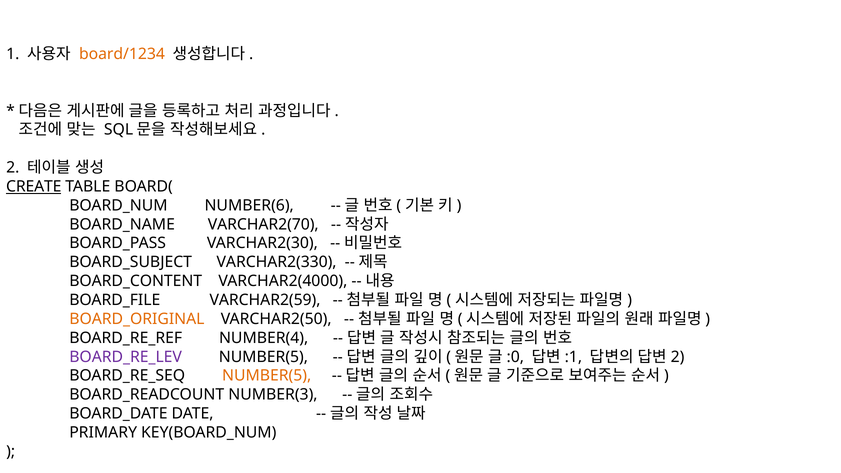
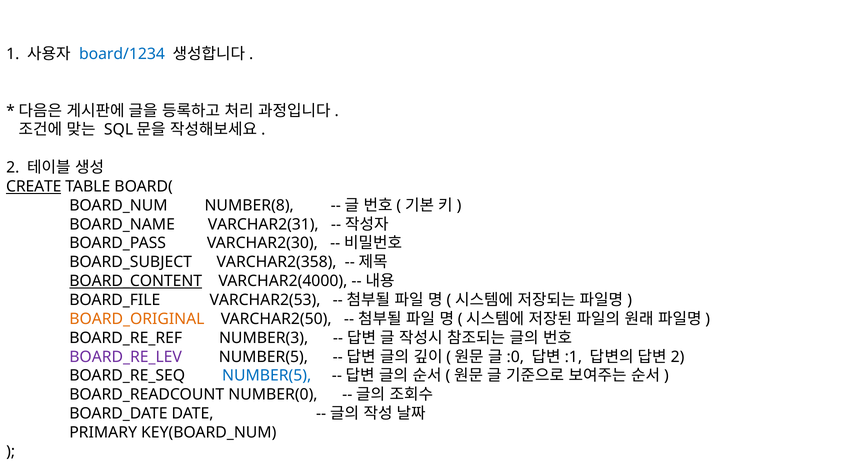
board/1234 colour: orange -> blue
NUMBER(6: NUMBER(6 -> NUMBER(8
VARCHAR2(70: VARCHAR2(70 -> VARCHAR2(31
VARCHAR2(330: VARCHAR2(330 -> VARCHAR2(358
BOARD_CONTENT underline: none -> present
VARCHAR2(59: VARCHAR2(59 -> VARCHAR2(53
NUMBER(4: NUMBER(4 -> NUMBER(3
NUMBER(5 at (267, 376) colour: orange -> blue
NUMBER(3: NUMBER(3 -> NUMBER(0
